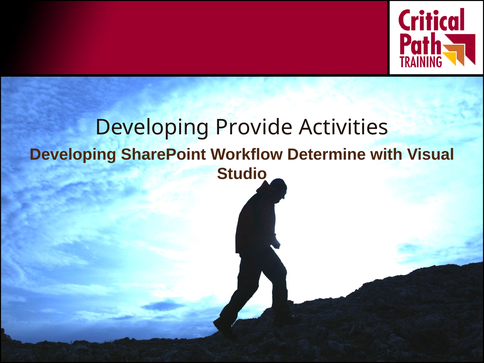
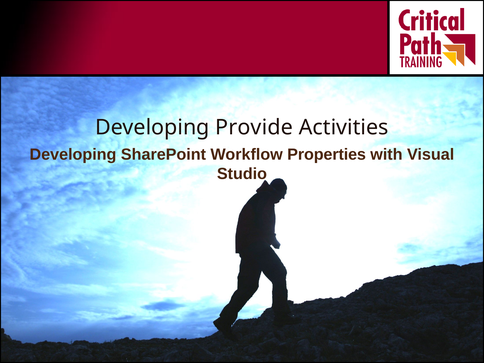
Determine: Determine -> Properties
